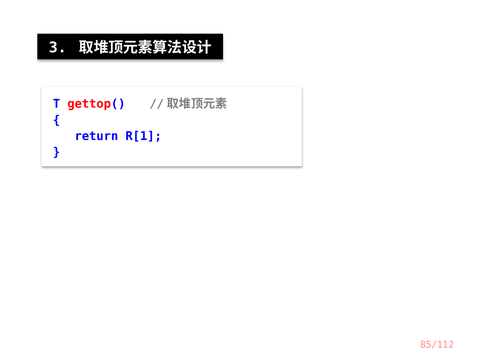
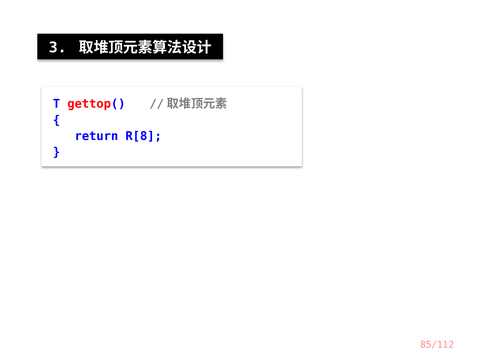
R[1: R[1 -> R[8
